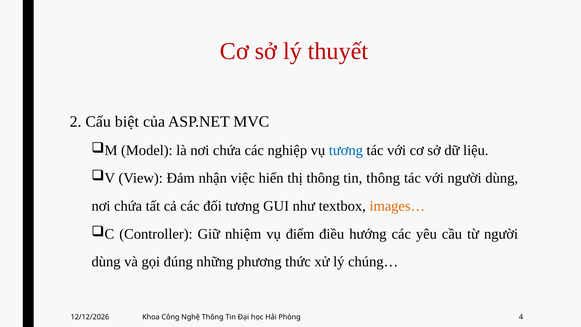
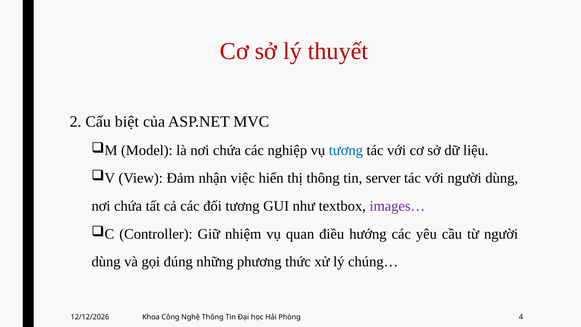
tin thông: thông -> server
images… colour: orange -> purple
điểm: điểm -> quan
